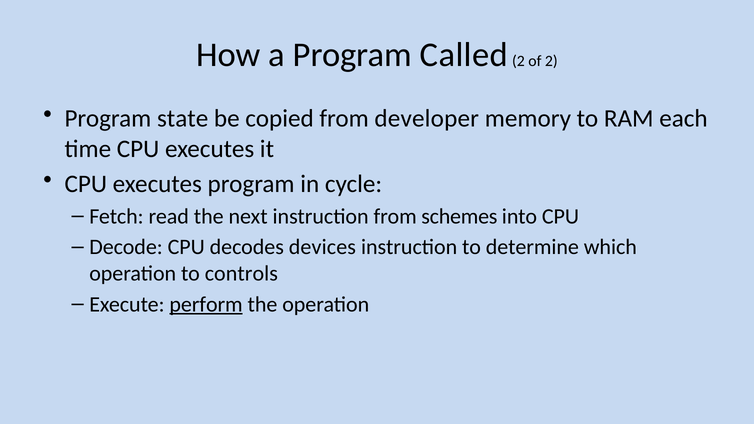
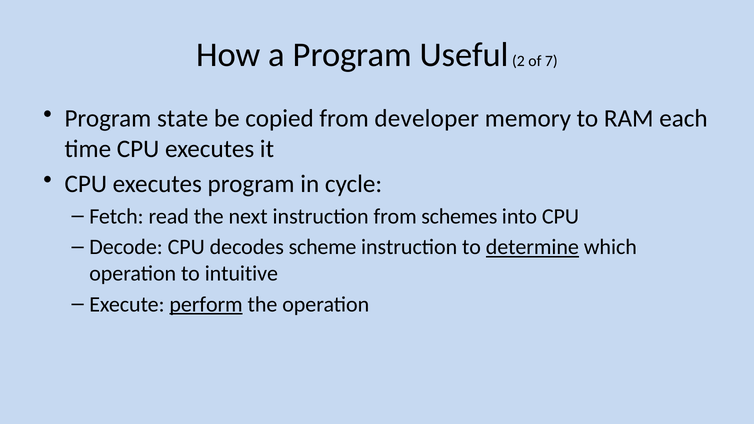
Called: Called -> Useful
of 2: 2 -> 7
devices: devices -> scheme
determine underline: none -> present
controls: controls -> intuitive
